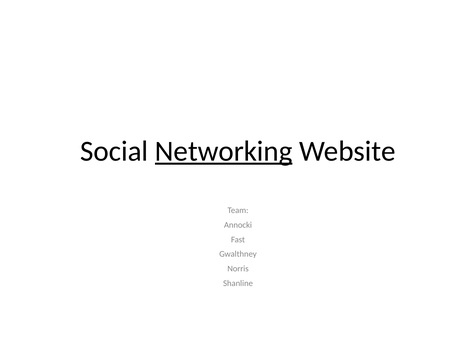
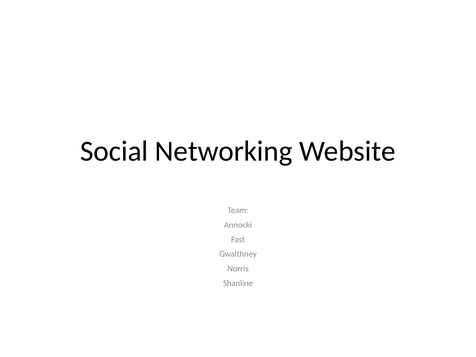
Networking underline: present -> none
